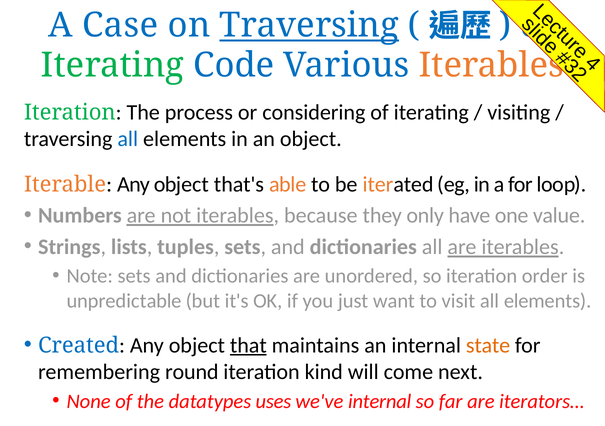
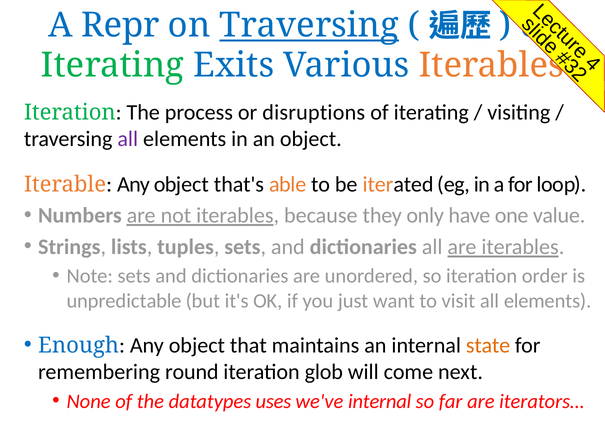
Case: Case -> Repr
Code: Code -> Exits
considering: considering -> disruptions
all at (128, 139) colour: blue -> purple
Created: Created -> Enough
that underline: present -> none
kind: kind -> glob
